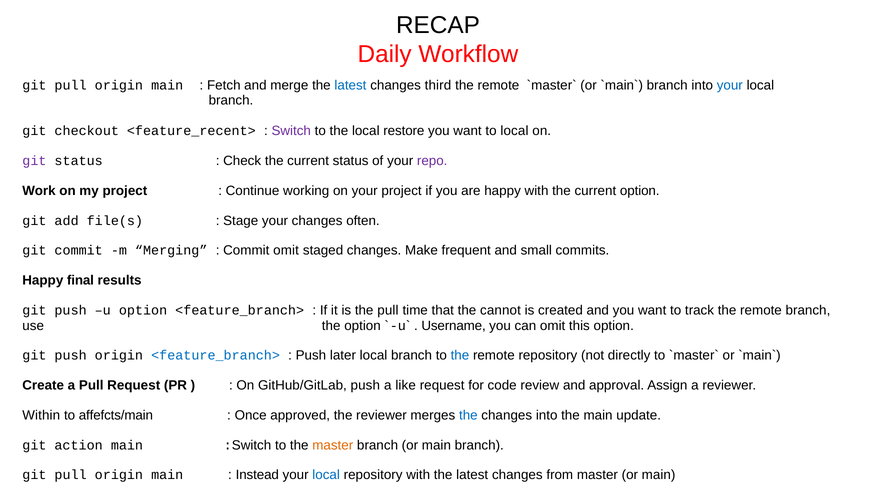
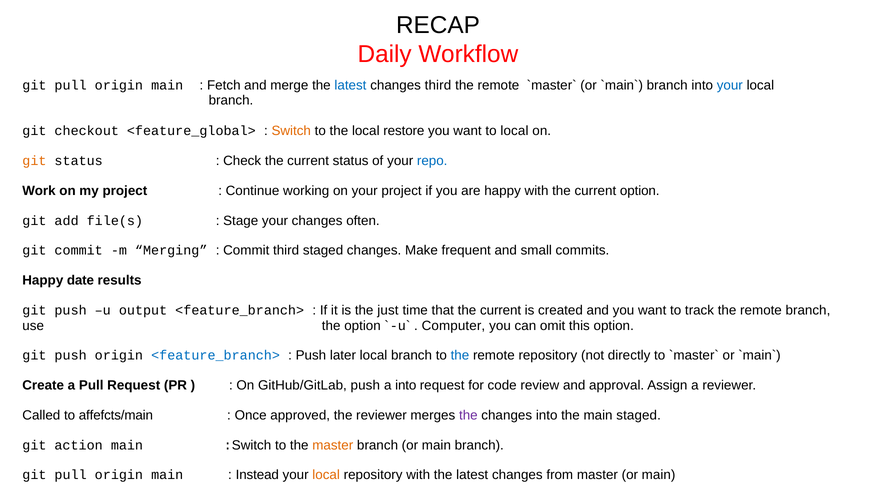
<feature_recent>: <feature_recent> -> <feature_global>
Switch colour: purple -> orange
git at (34, 161) colour: purple -> orange
repo colour: purple -> blue
Commit omit: omit -> third
final: final -> date
u option: option -> output
the pull: pull -> just
that the cannot: cannot -> current
Username: Username -> Computer
a like: like -> into
Within: Within -> Called
the at (468, 415) colour: blue -> purple
main update: update -> staged
local at (326, 475) colour: blue -> orange
